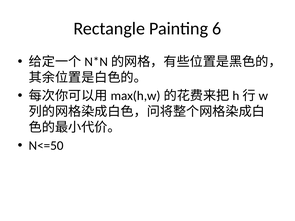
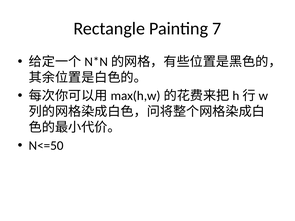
6: 6 -> 7
